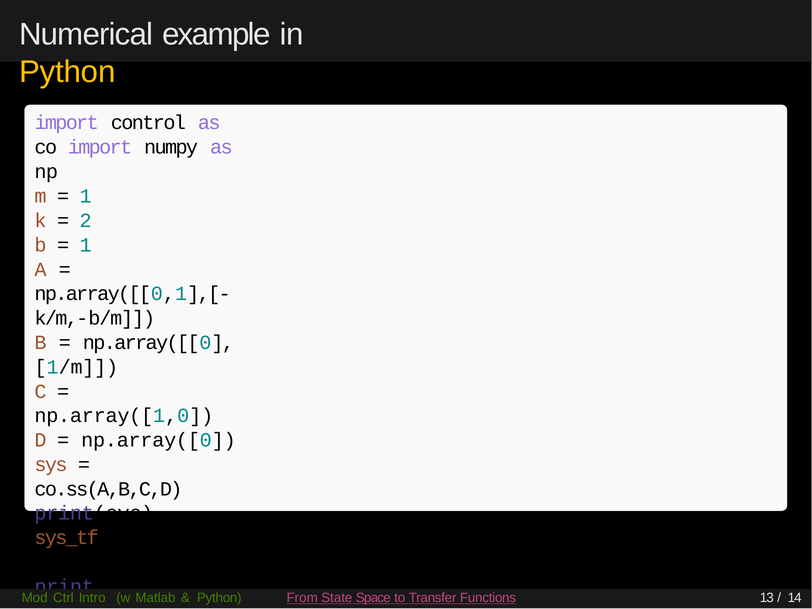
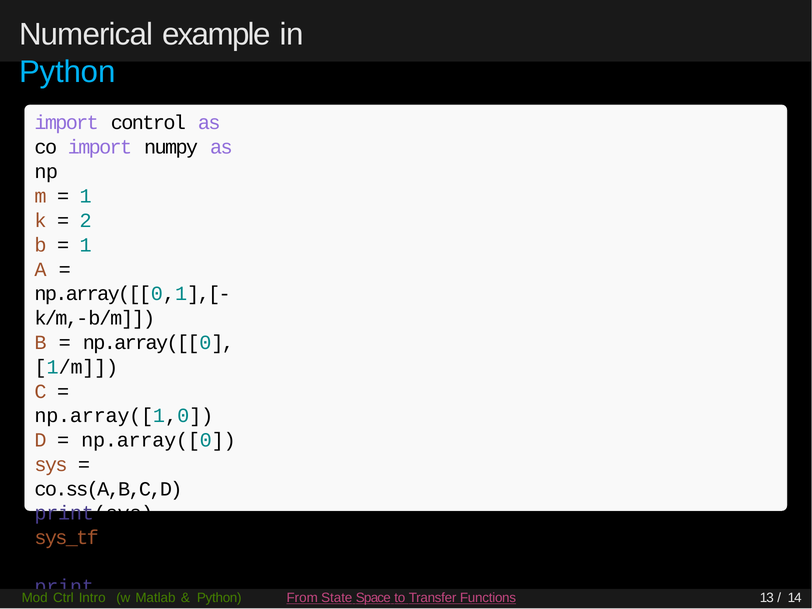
Python at (67, 72) colour: yellow -> light blue
